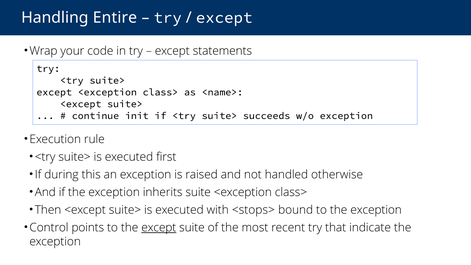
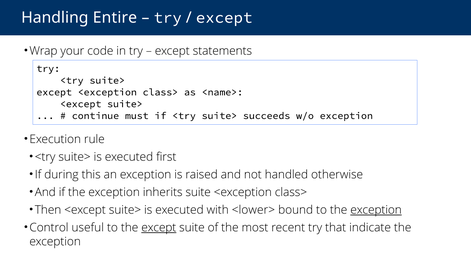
init: init -> must
<stops>: <stops> -> <lower>
exception at (376, 210) underline: none -> present
points: points -> useful
